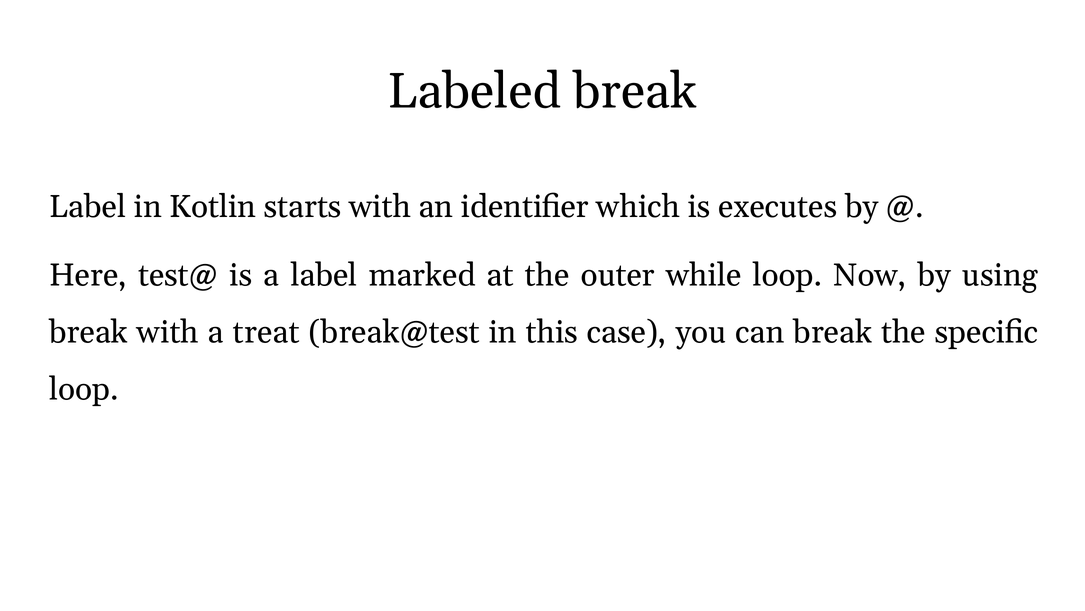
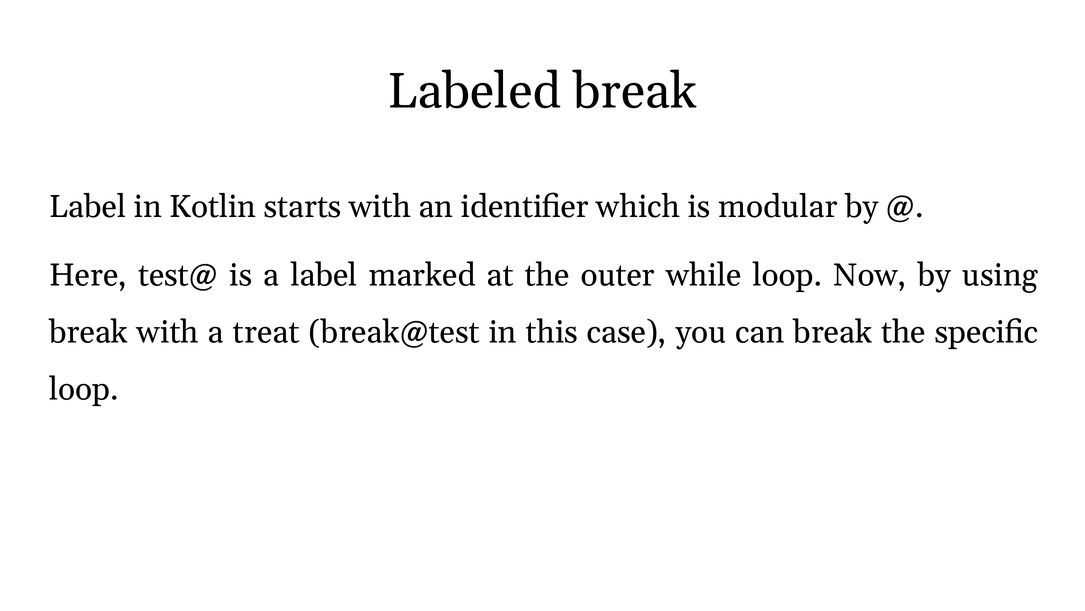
executes: executes -> modular
